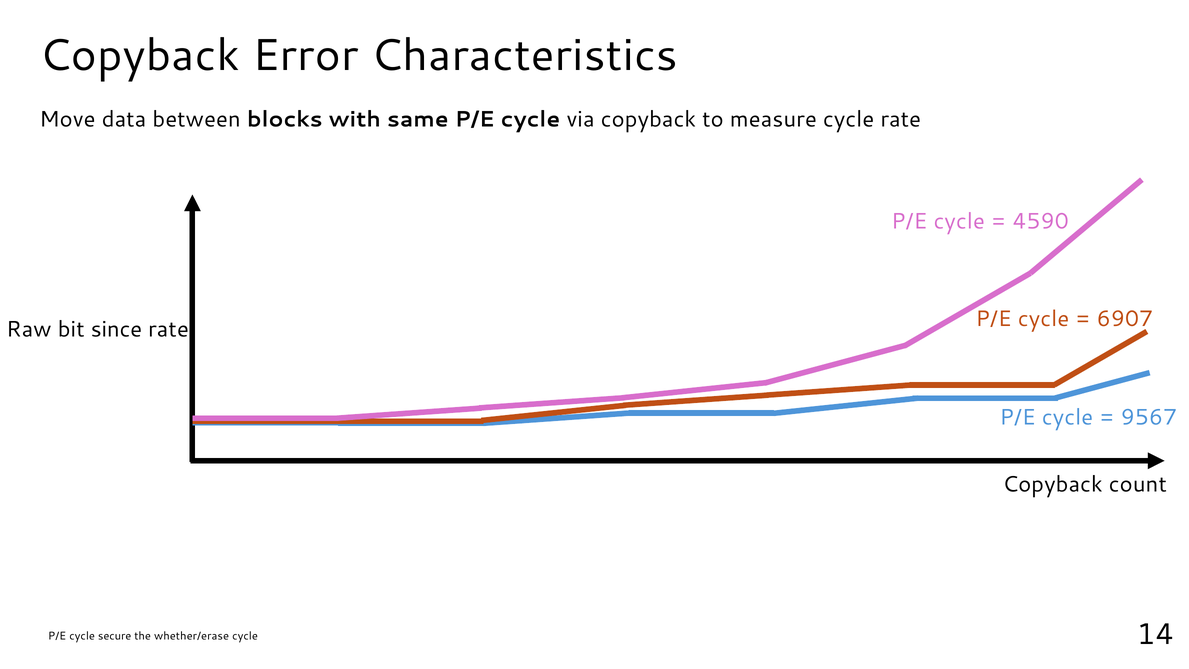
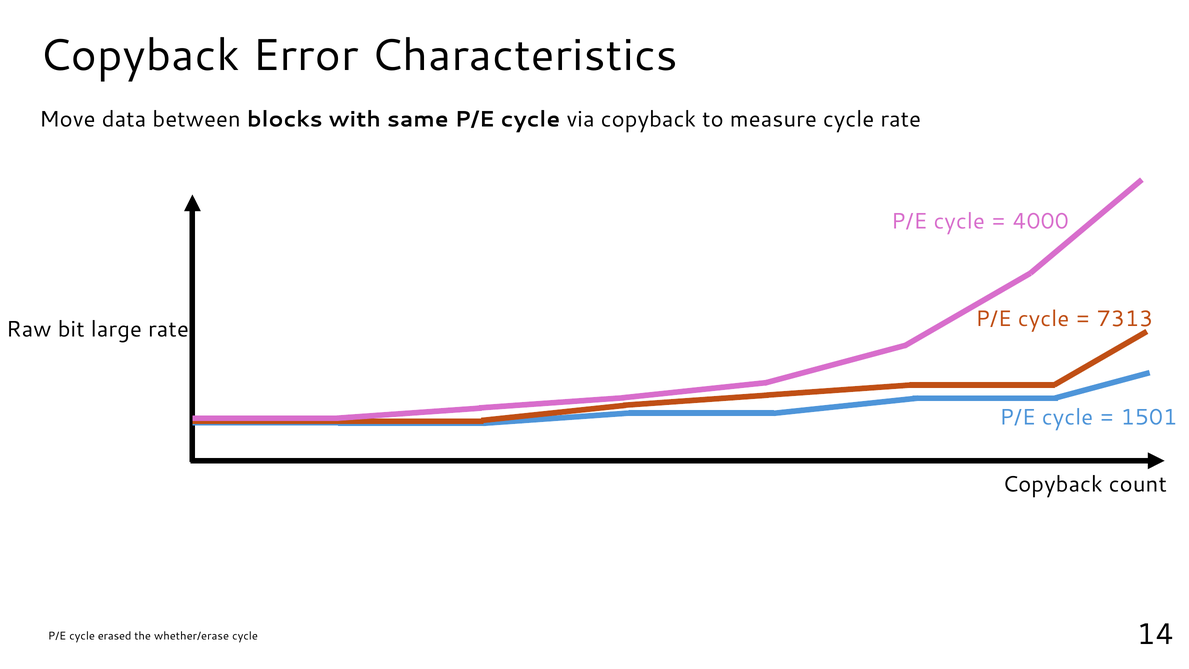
4590: 4590 -> 4000
6907: 6907 -> 7313
since: since -> large
9567: 9567 -> 1501
secure: secure -> erased
